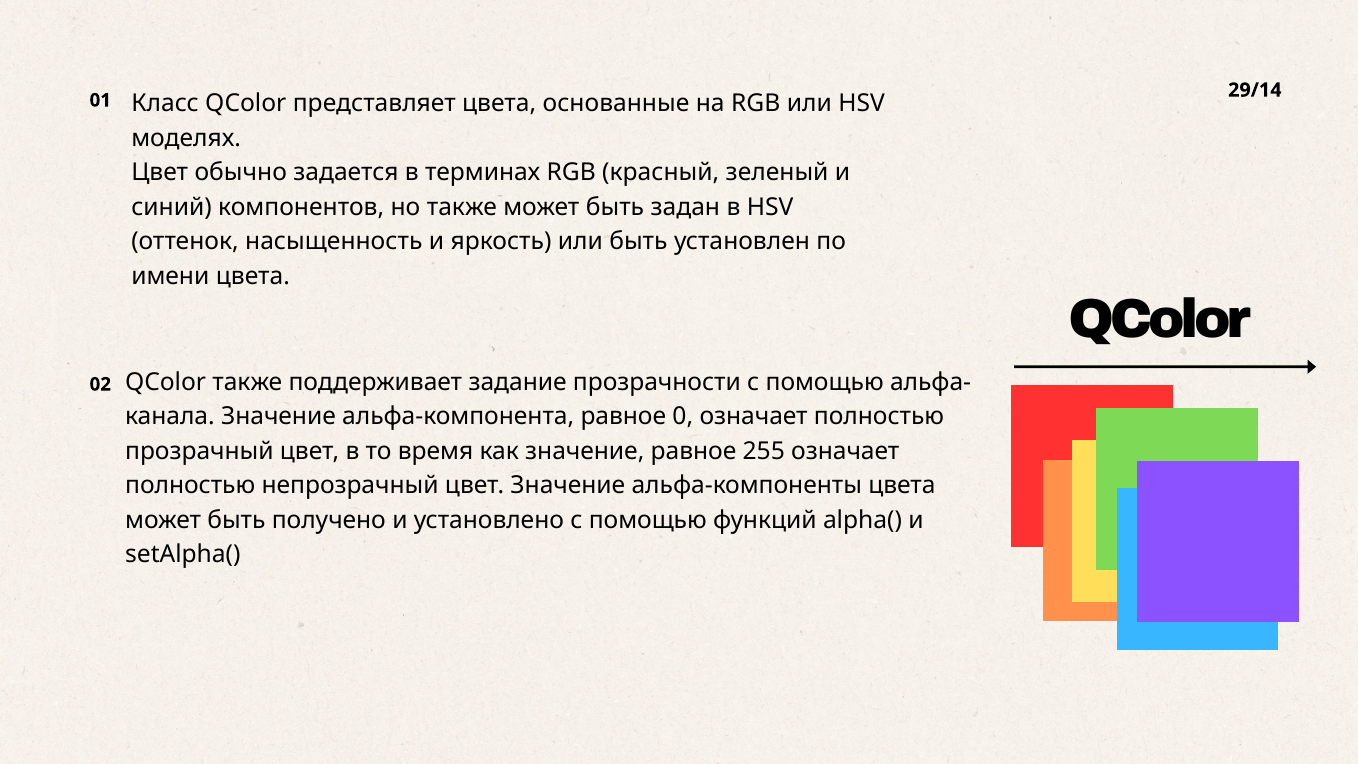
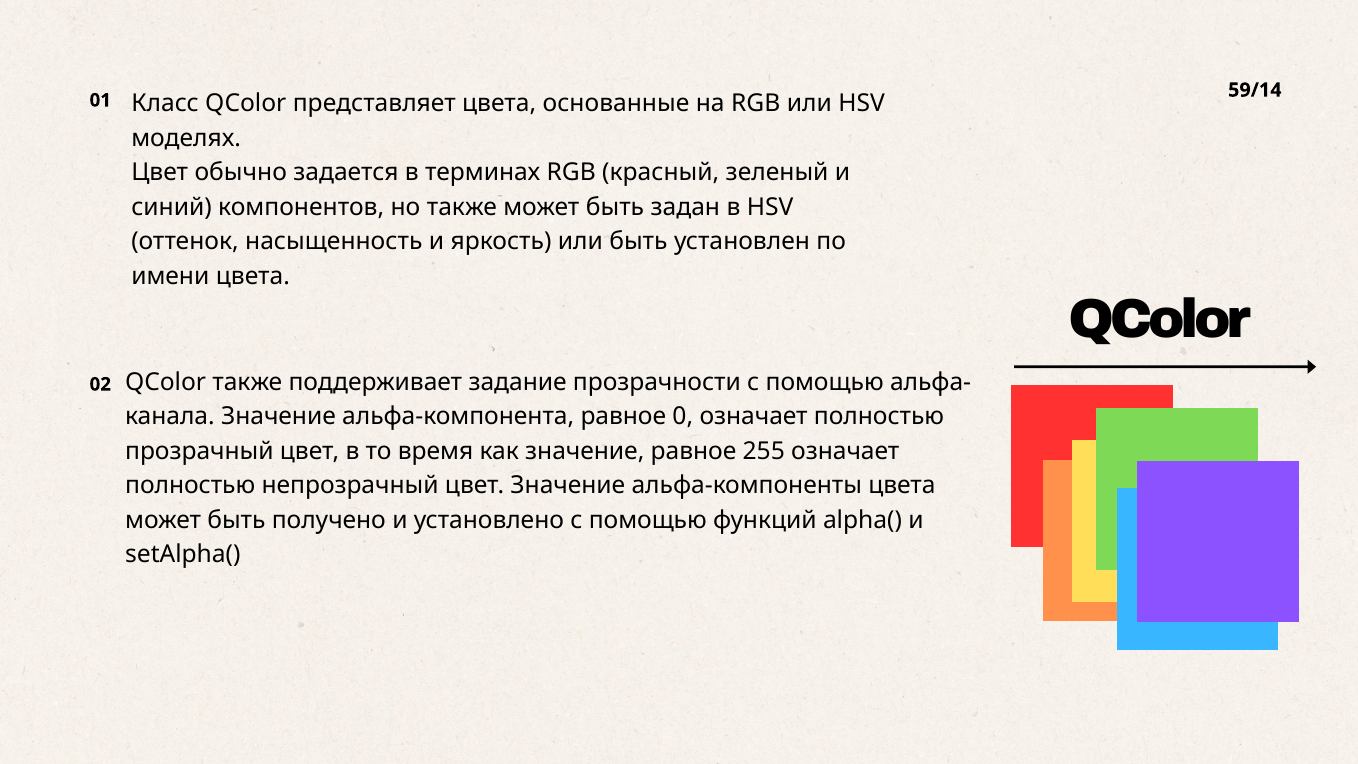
29/14: 29/14 -> 59/14
